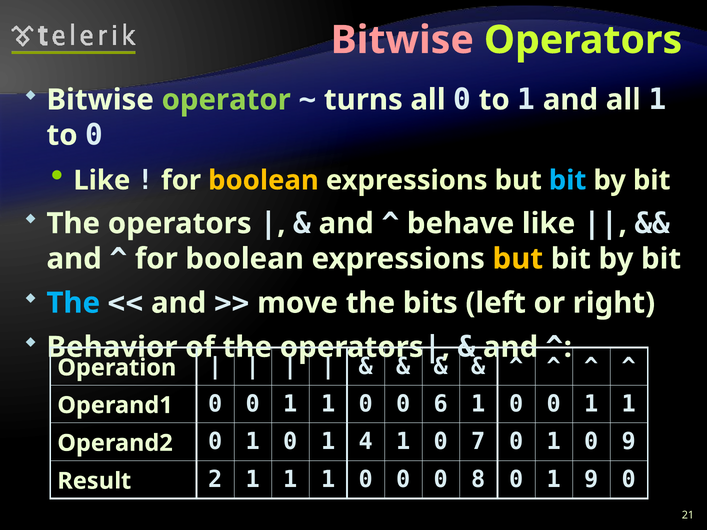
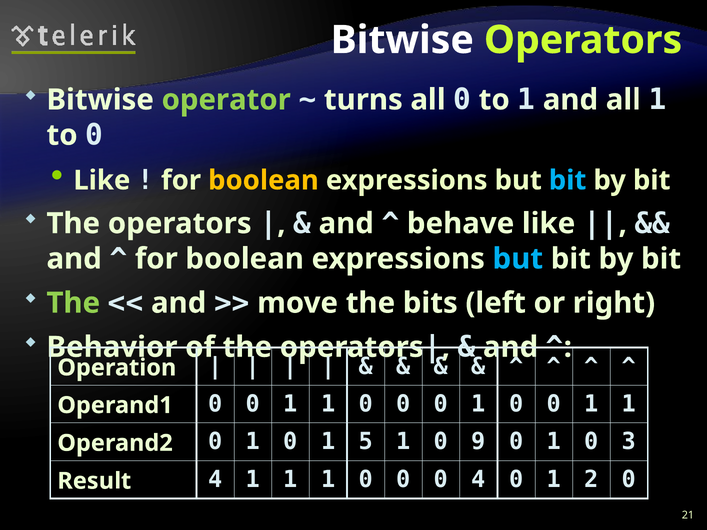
Bitwise at (402, 40) colour: pink -> white
but at (518, 259) colour: yellow -> light blue
The at (73, 303) colour: light blue -> light green
6 at (441, 404): 6 -> 0
4: 4 -> 5
7: 7 -> 9
0 9: 9 -> 3
Result 2: 2 -> 4
0 8: 8 -> 4
1 9: 9 -> 2
